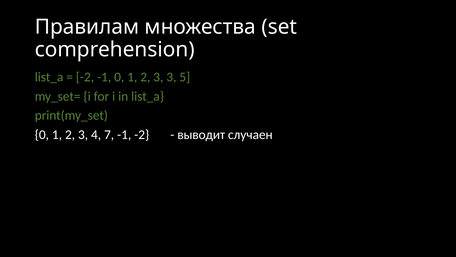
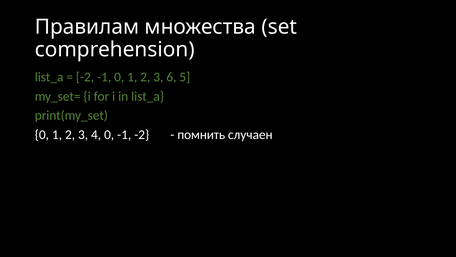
3 3: 3 -> 6
4 7: 7 -> 0
выводит: выводит -> помнить
